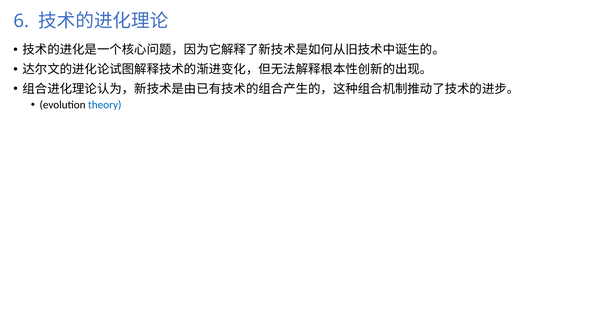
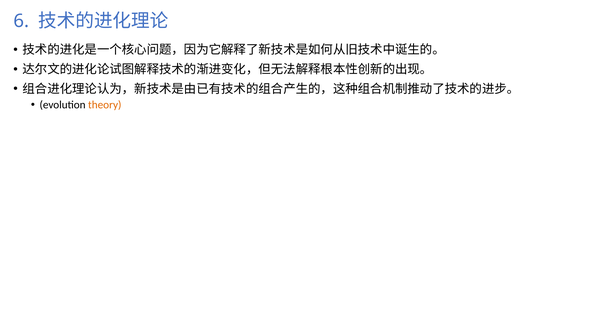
theory colour: blue -> orange
